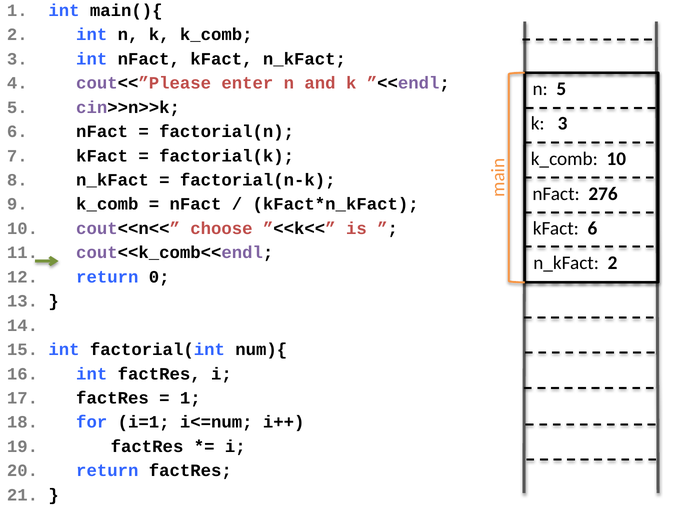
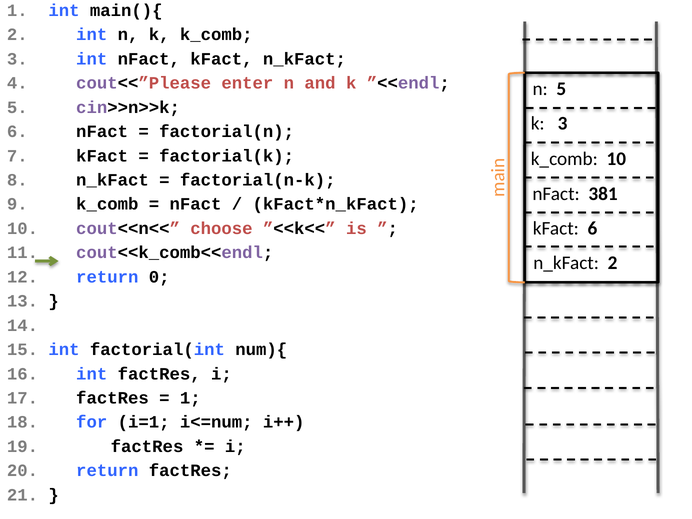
276: 276 -> 381
